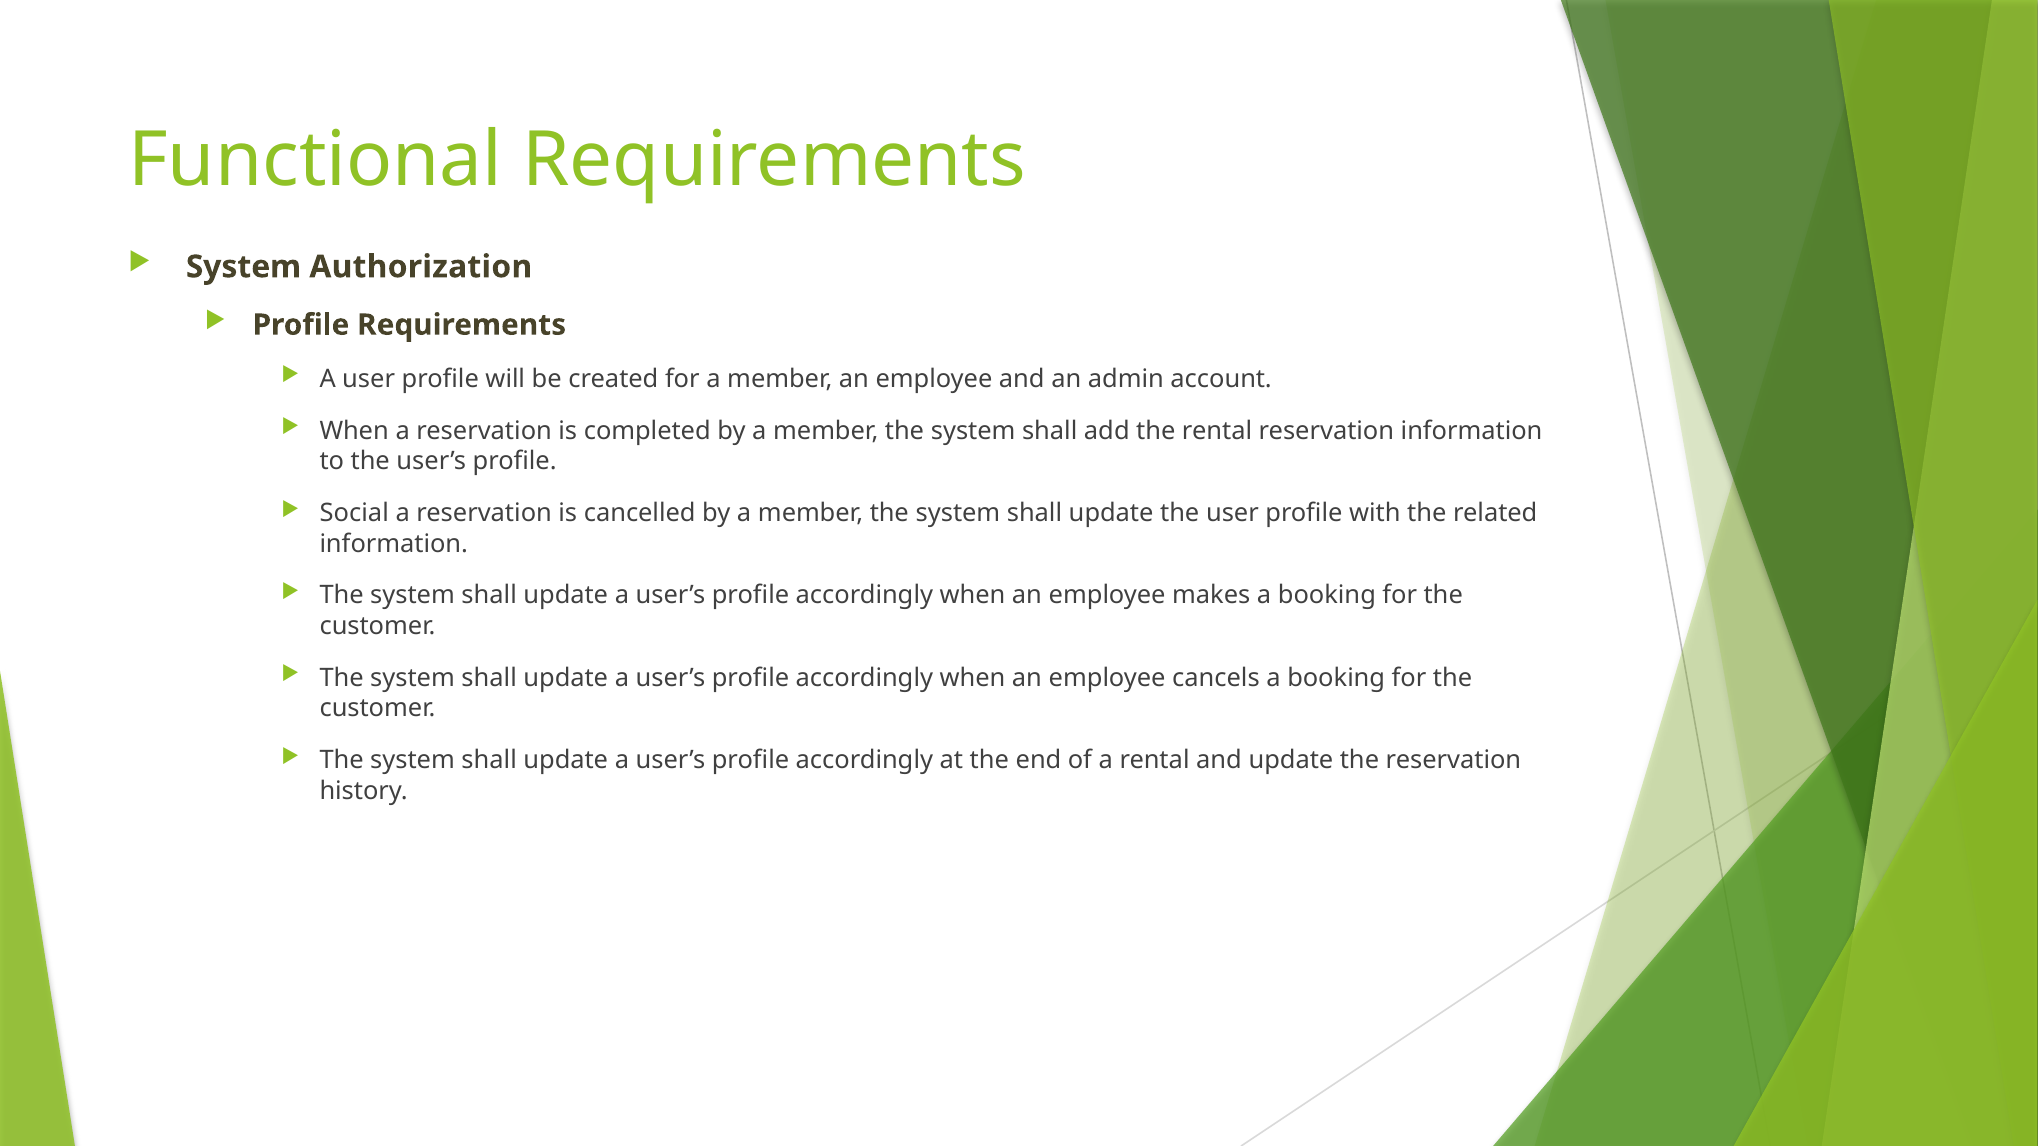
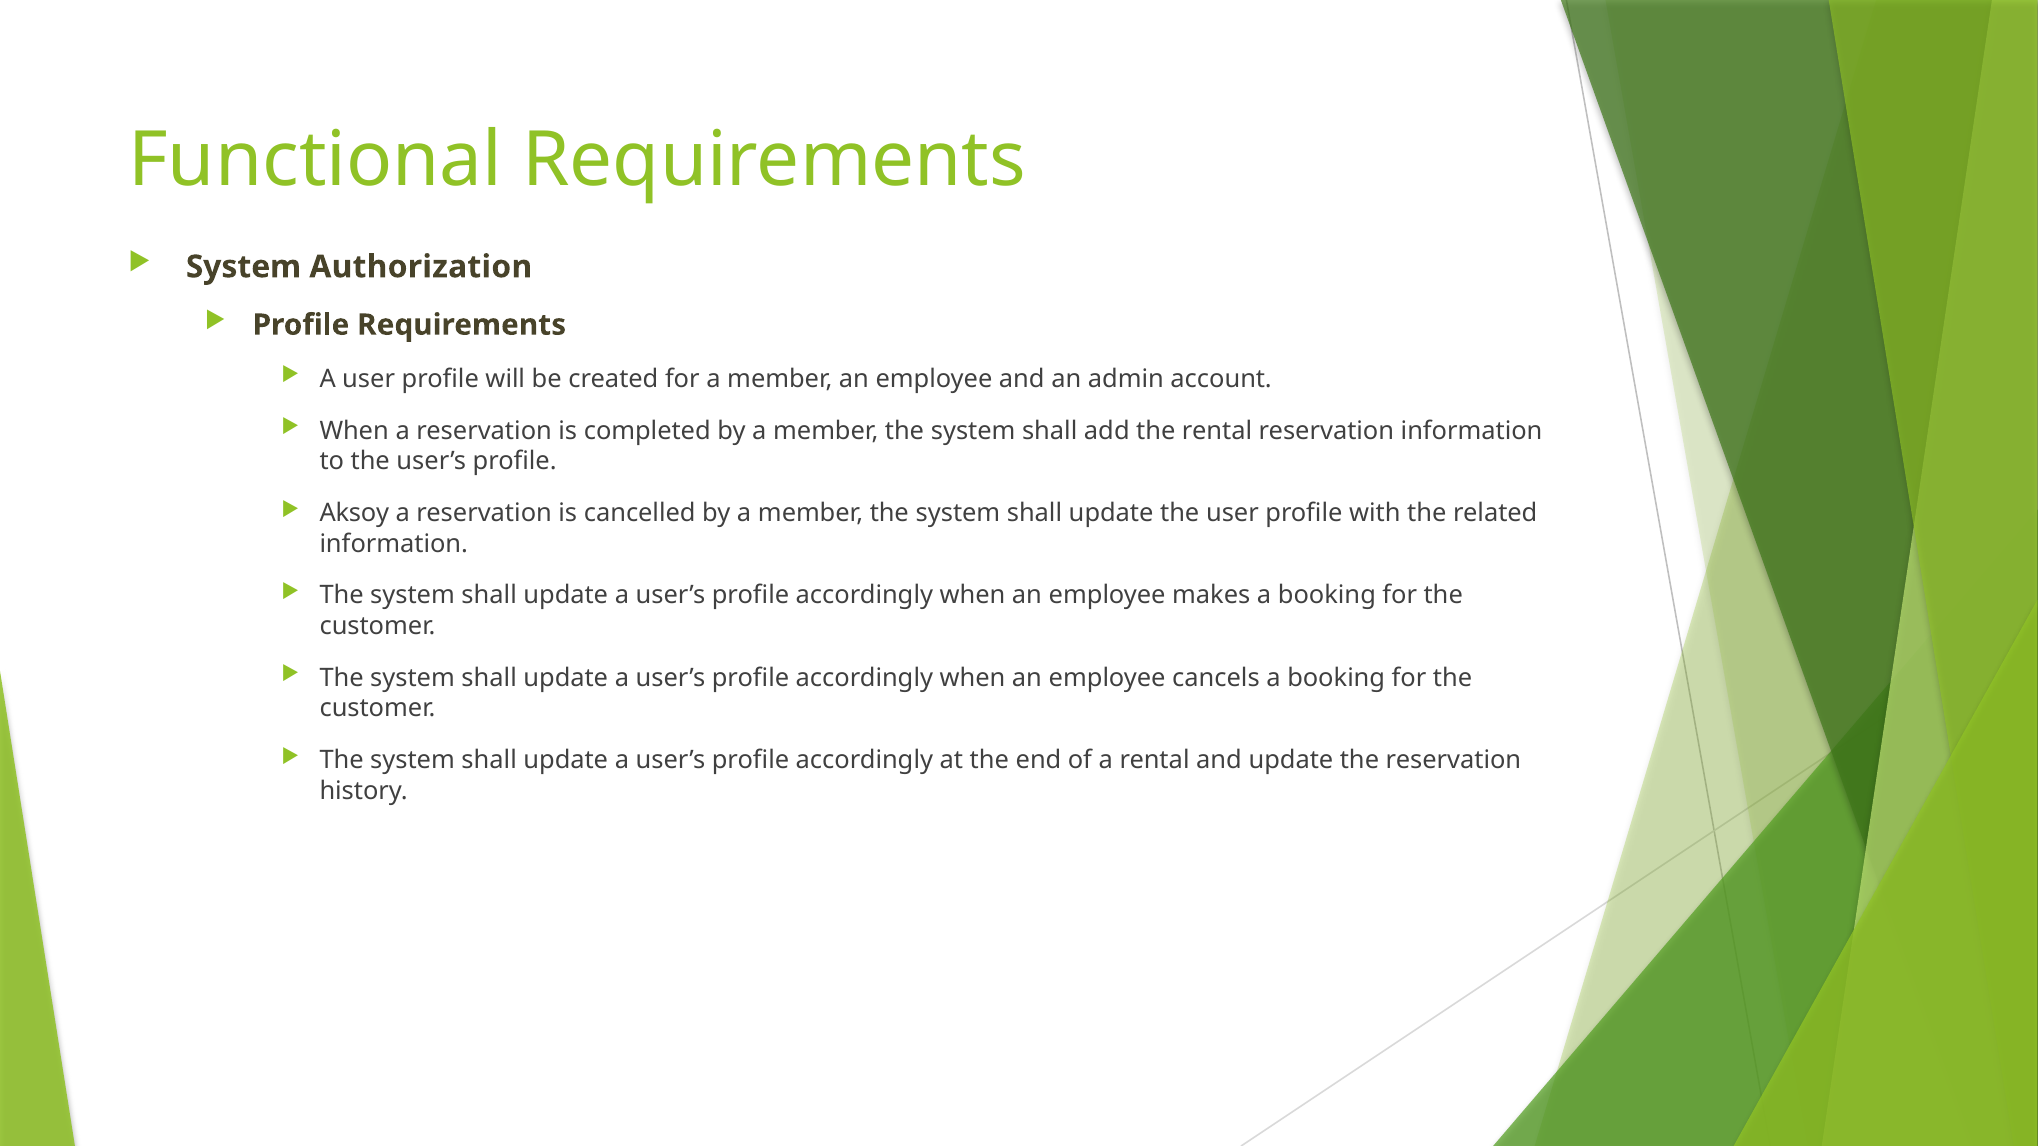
Social: Social -> Aksoy
